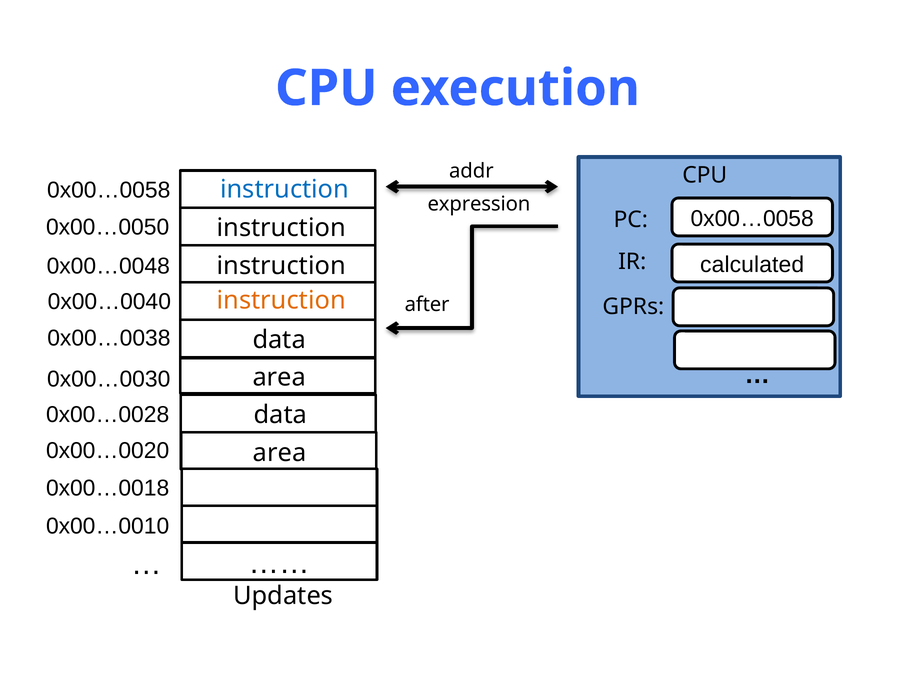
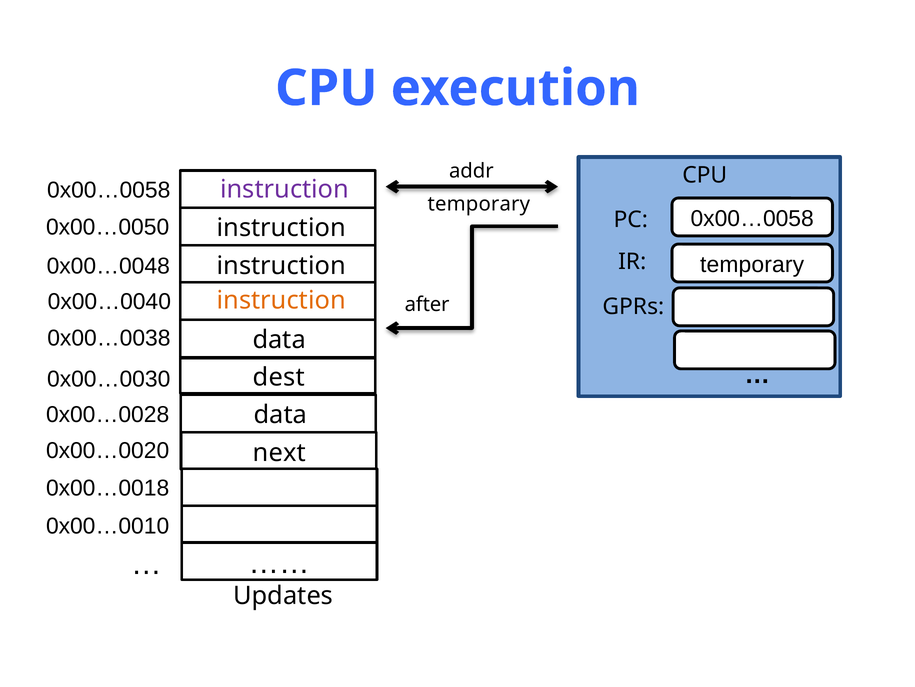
instruction at (285, 189) colour: blue -> purple
expression at (479, 204): expression -> temporary
IR calculated: calculated -> temporary
area at (279, 377): area -> dest
area at (280, 452): area -> next
